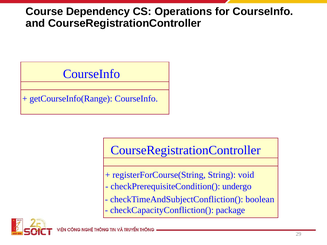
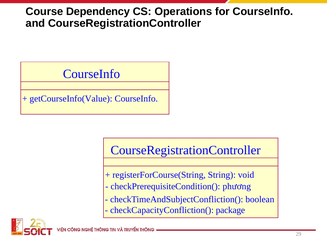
getCourseInfo(Range: getCourseInfo(Range -> getCourseInfo(Value
undergo: undergo -> phương
